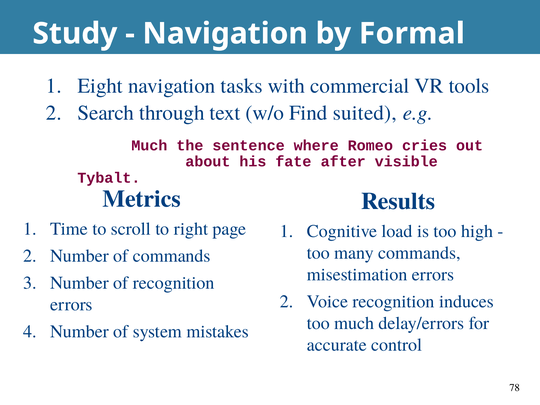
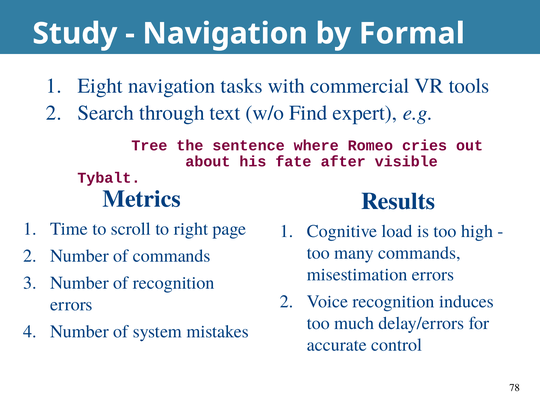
suited: suited -> expert
Much at (149, 145): Much -> Tree
